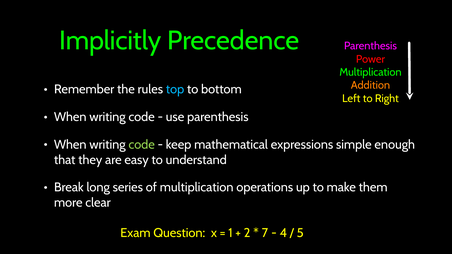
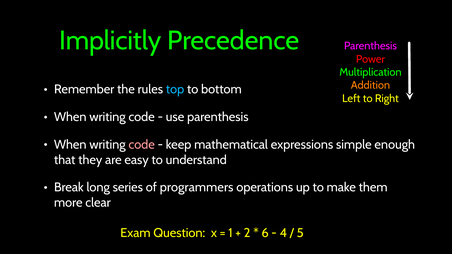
code at (142, 145) colour: light green -> pink
of multiplication: multiplication -> programmers
7: 7 -> 6
